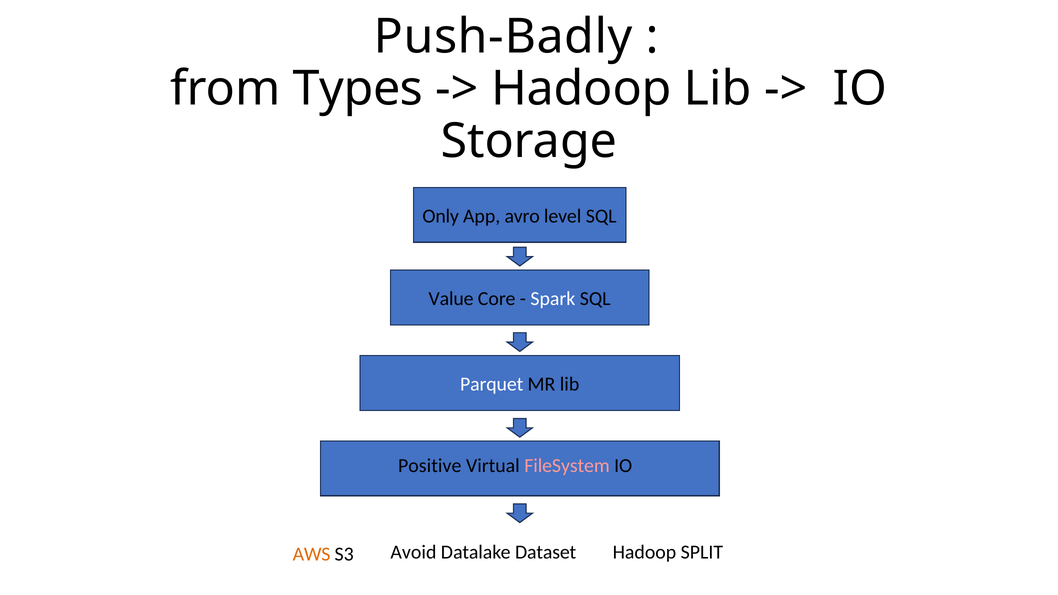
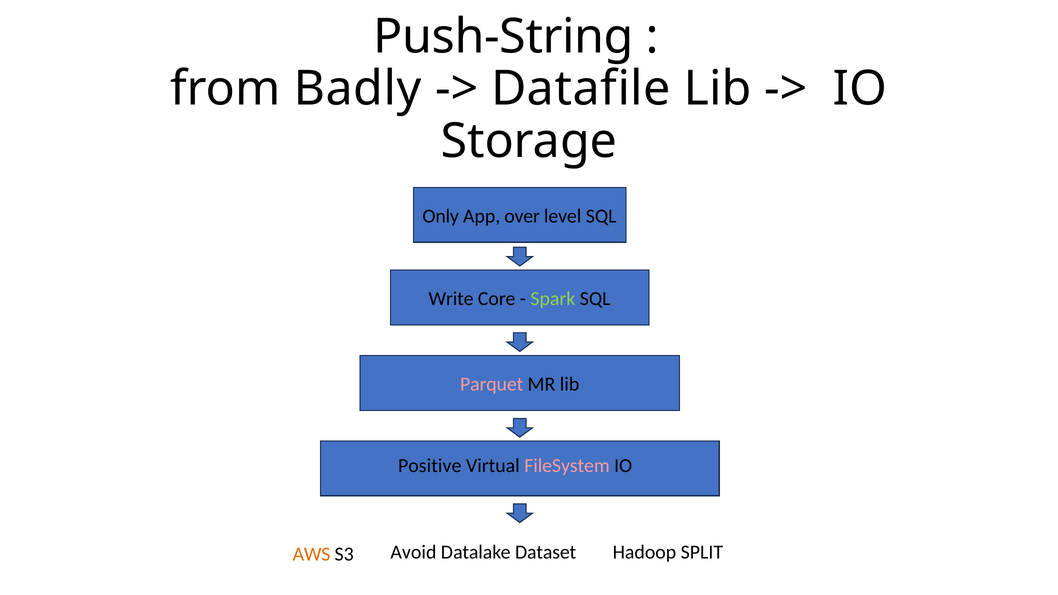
Push-Badly: Push-Badly -> Push-String
Types: Types -> Badly
Hadoop at (581, 89): Hadoop -> Datafile
avro: avro -> over
Value: Value -> Write
Spark colour: white -> light green
Parquet colour: white -> pink
